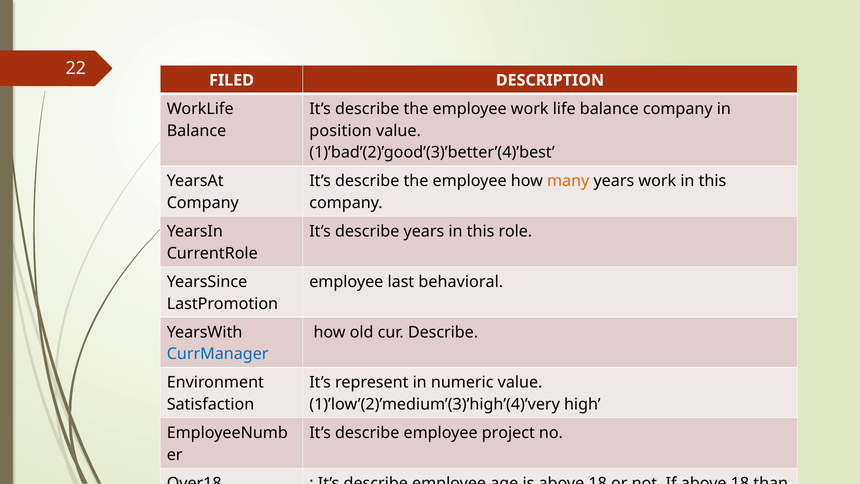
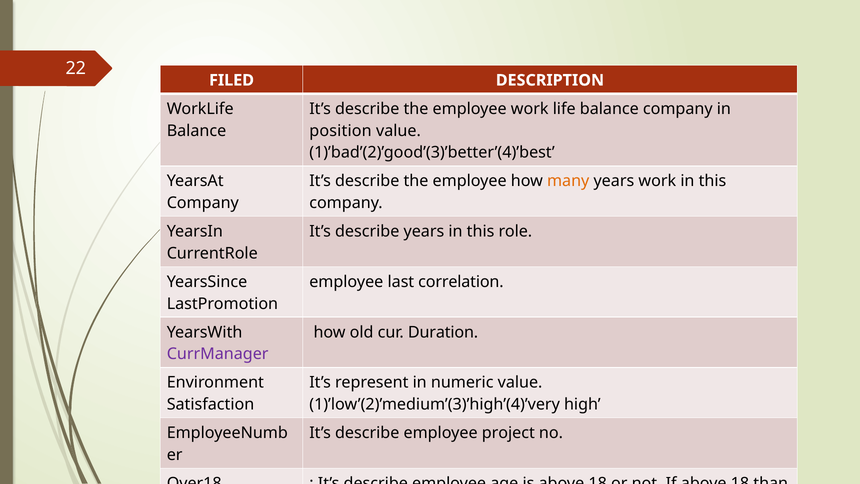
behavioral: behavioral -> correlation
cur Describe: Describe -> Duration
CurrManager colour: blue -> purple
